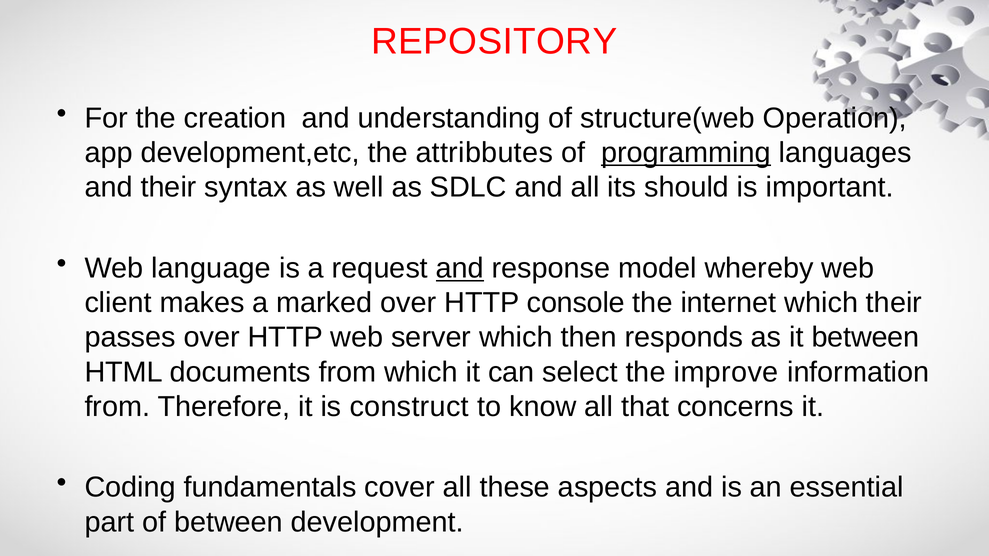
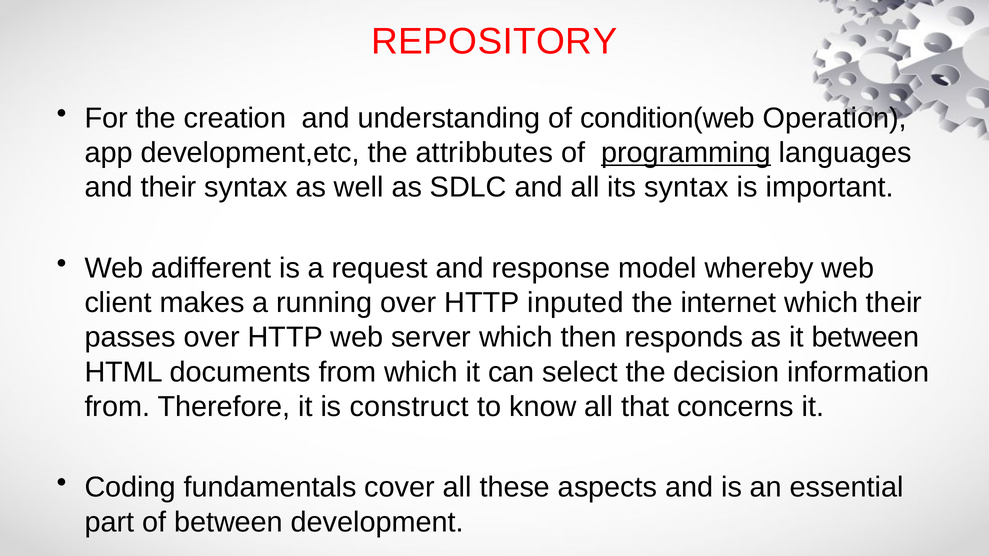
structure(web: structure(web -> condition(web
its should: should -> syntax
language: language -> adifferent
and at (460, 268) underline: present -> none
marked: marked -> running
console: console -> inputed
improve: improve -> decision
